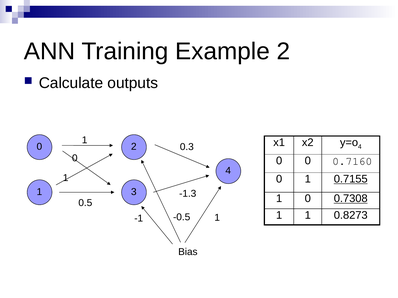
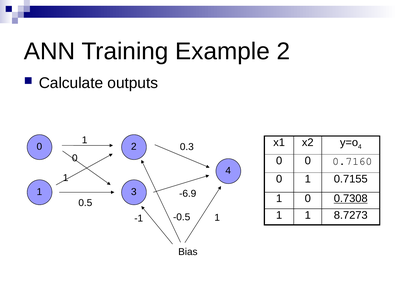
0.7155 underline: present -> none
-1.3: -1.3 -> -6.9
0.8273: 0.8273 -> 8.7273
